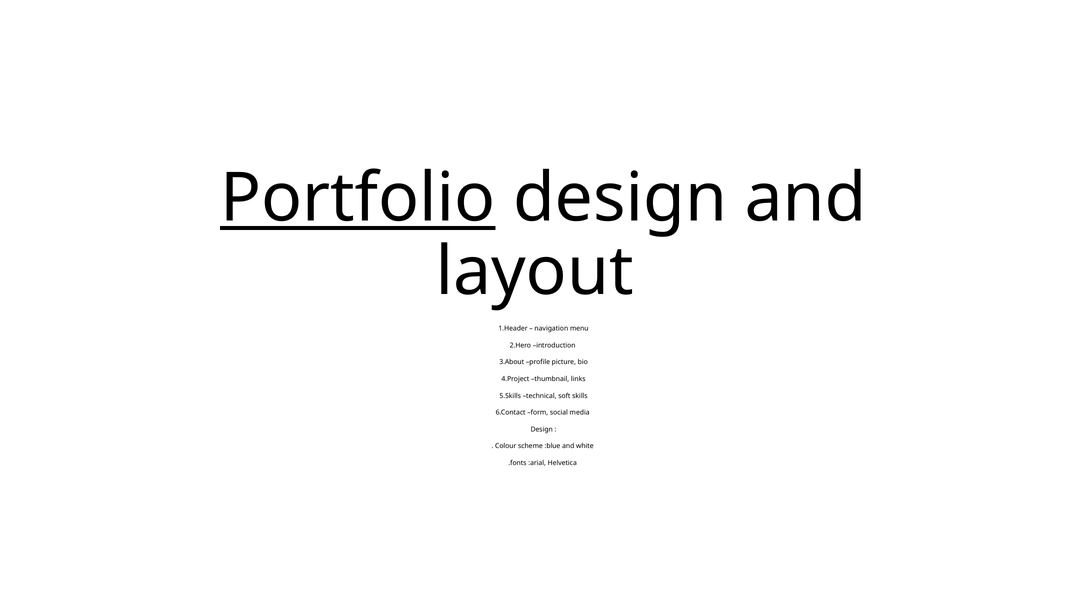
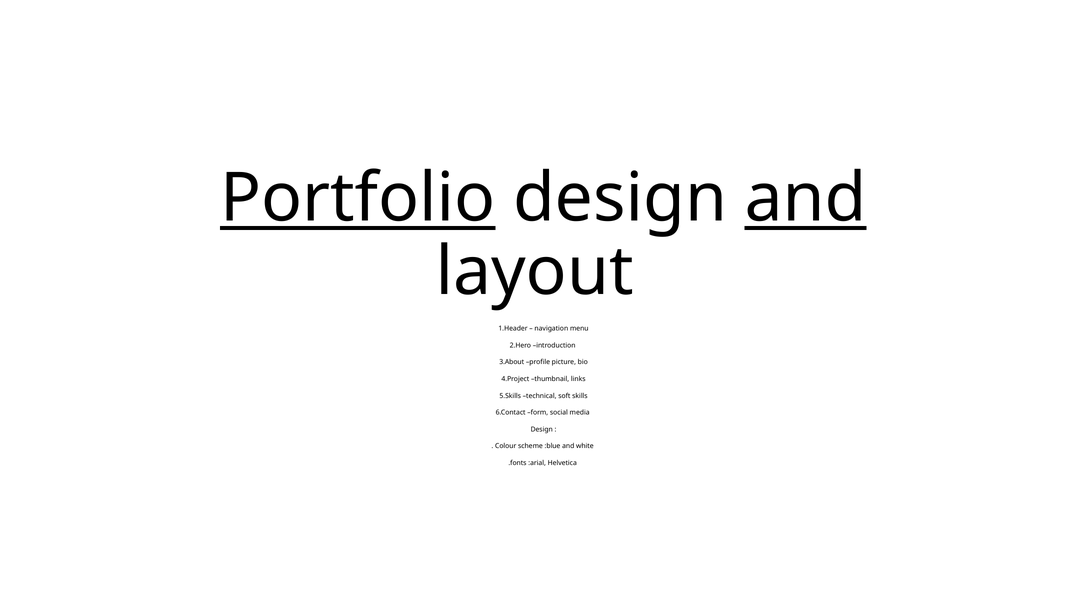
and at (806, 198) underline: none -> present
